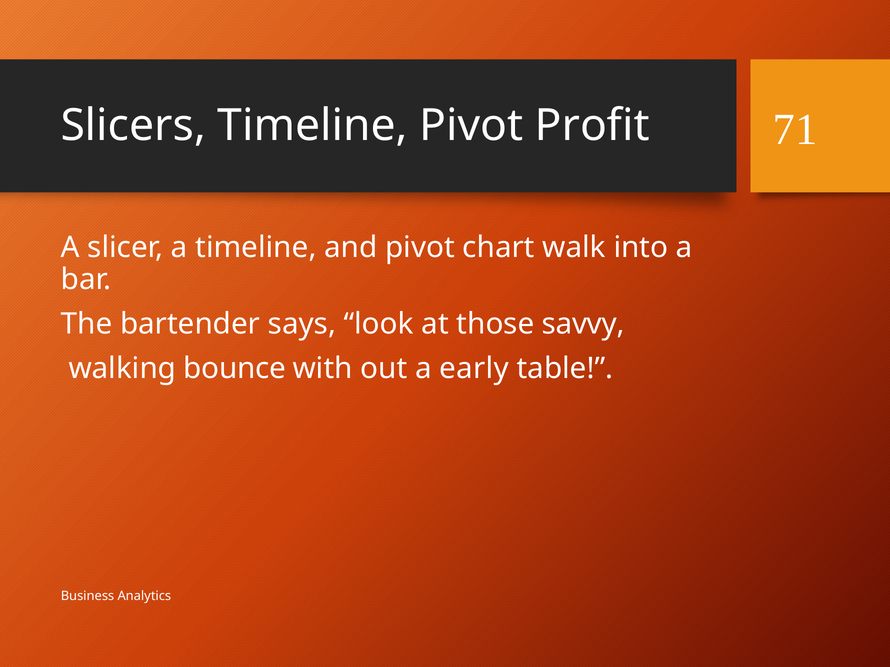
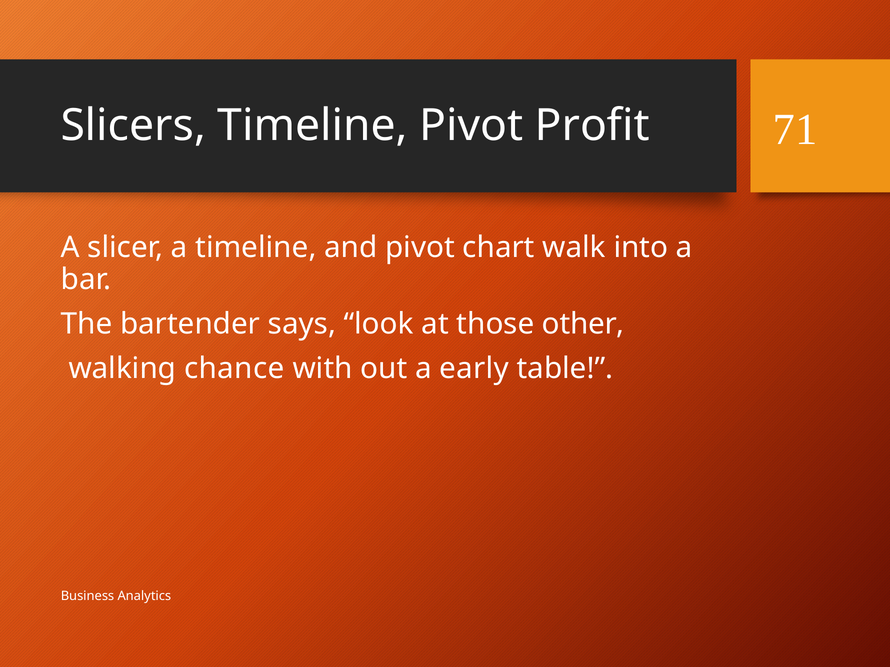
savvy: savvy -> other
bounce: bounce -> chance
